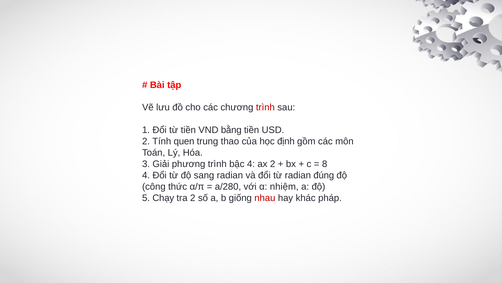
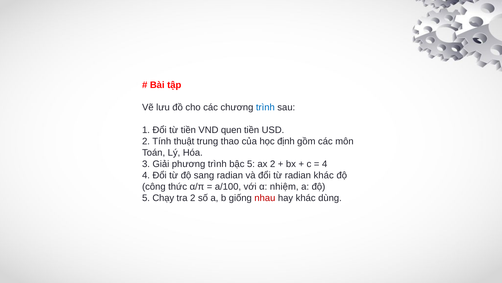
trình at (265, 107) colour: red -> blue
bằng: bằng -> quen
quen: quen -> thuật
bậc 4: 4 -> 5
8 at (325, 164): 8 -> 4
radian đúng: đúng -> khác
a/280: a/280 -> a/100
pháp: pháp -> dùng
